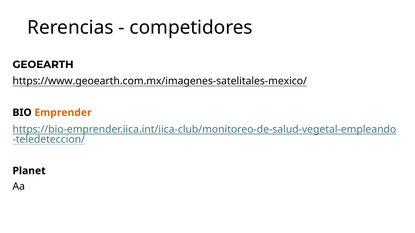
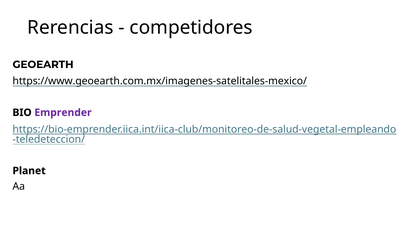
Emprender colour: orange -> purple
